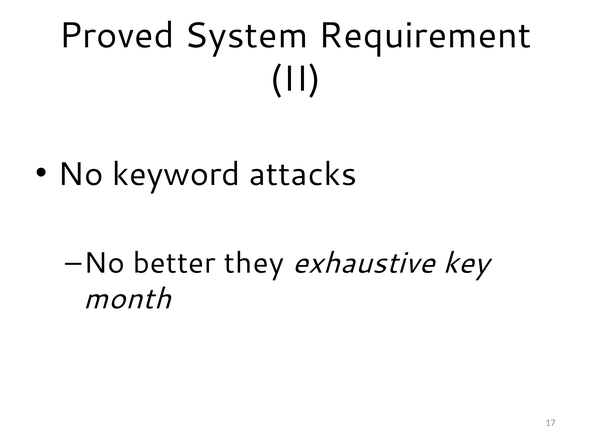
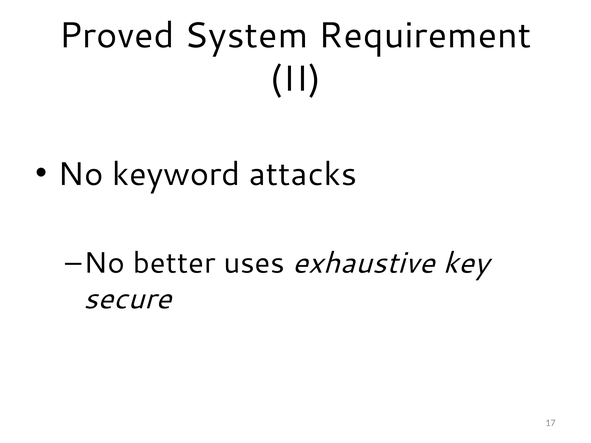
they: they -> uses
month: month -> secure
